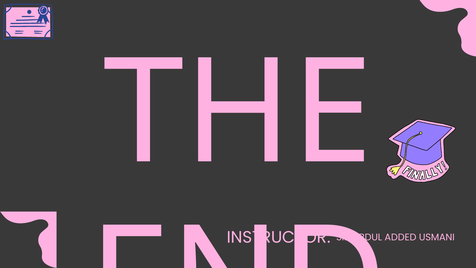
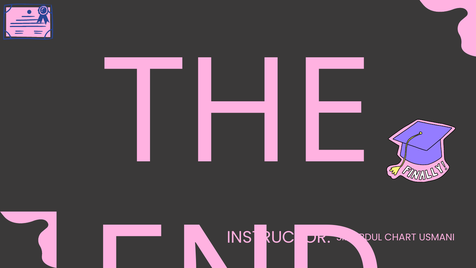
ADDED: ADDED -> CHART
